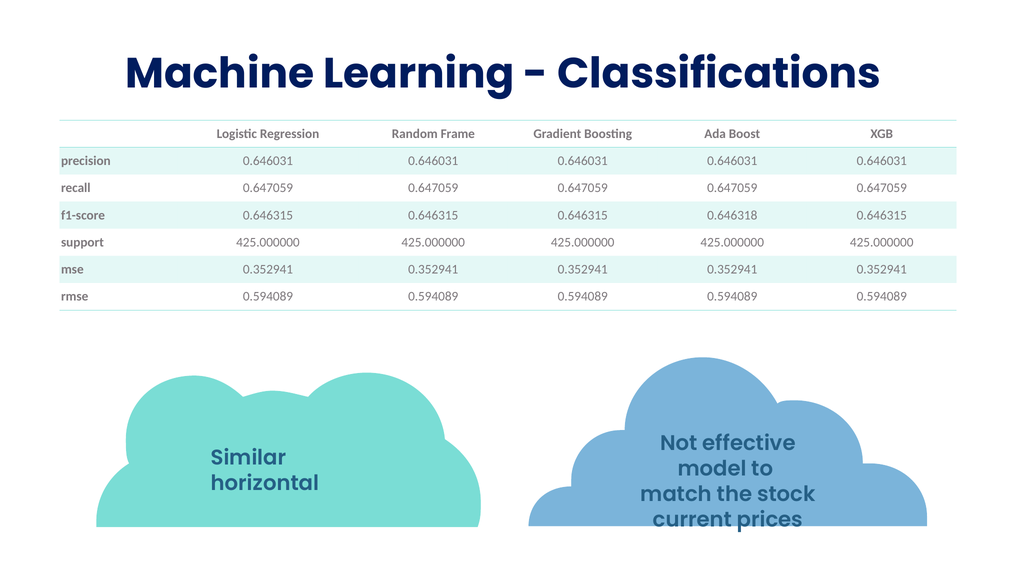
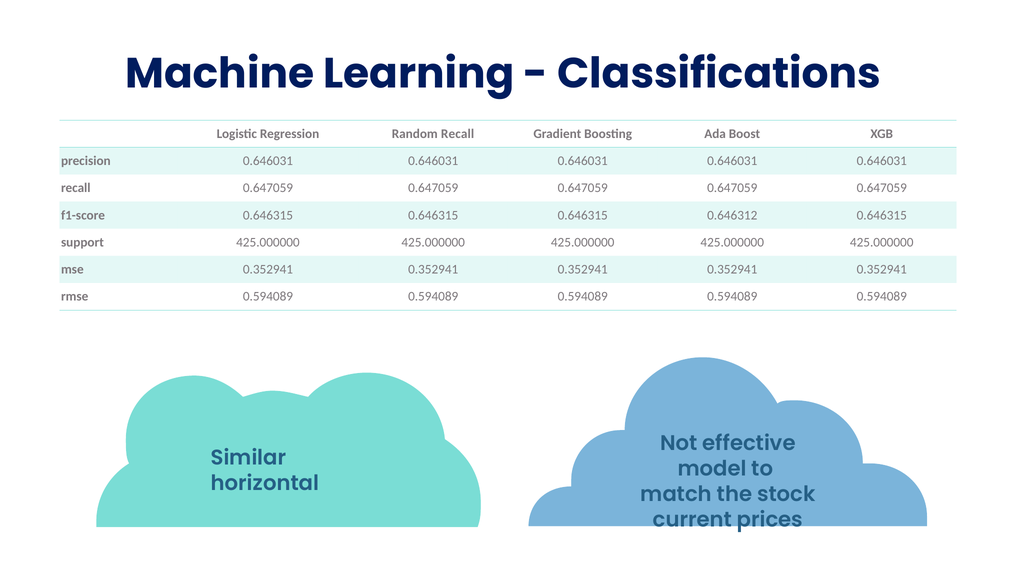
Random Frame: Frame -> Recall
0.646318: 0.646318 -> 0.646312
